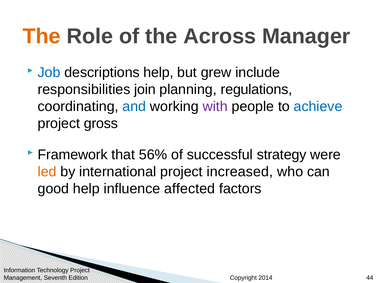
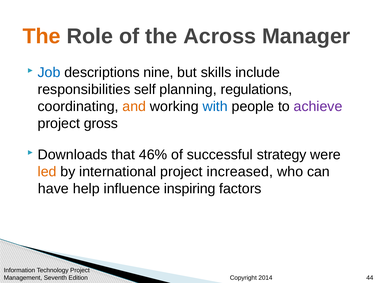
descriptions help: help -> nine
grew: grew -> skills
join: join -> self
and colour: blue -> orange
with colour: purple -> blue
achieve colour: blue -> purple
Framework: Framework -> Downloads
56%: 56% -> 46%
good: good -> have
affected: affected -> inspiring
